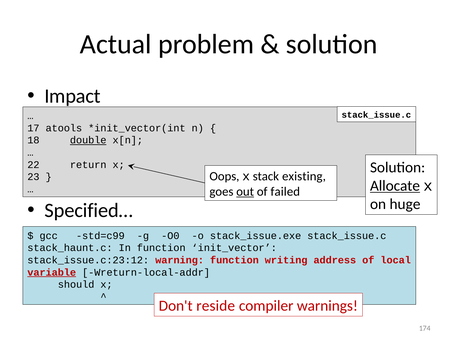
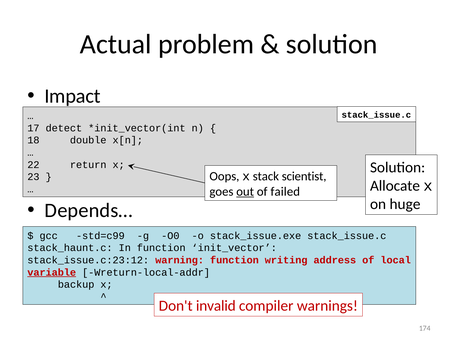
atools: atools -> detect
double underline: present -> none
existing: existing -> scientist
Allocate underline: present -> none
Specified…: Specified… -> Depends…
should: should -> backup
reside: reside -> invalid
